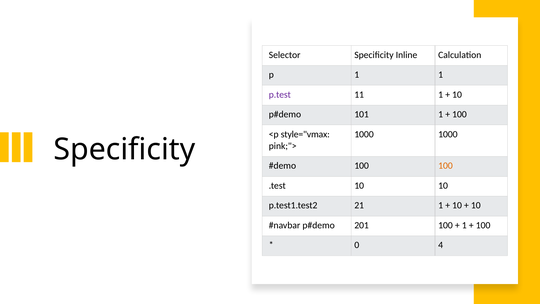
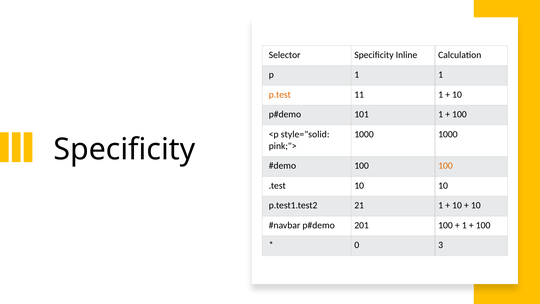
p.test colour: purple -> orange
style="vmax: style="vmax -> style="solid
4: 4 -> 3
